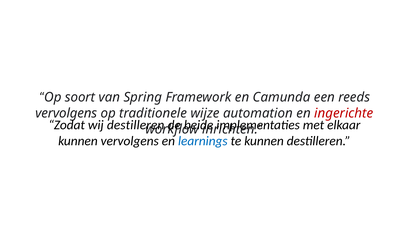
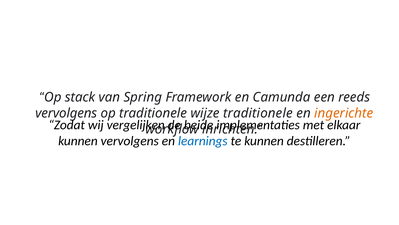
soort: soort -> stack
wijze automation: automation -> traditionele
ingerichte colour: red -> orange
wij destilleren: destilleren -> vergelijken
